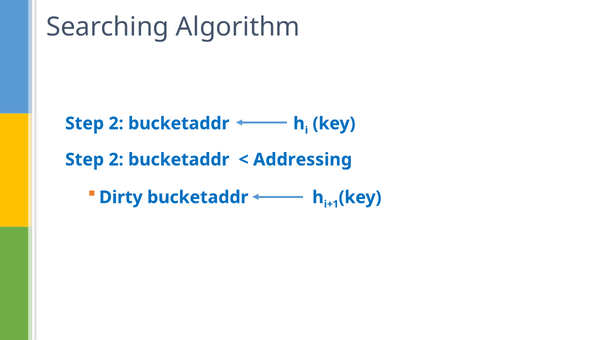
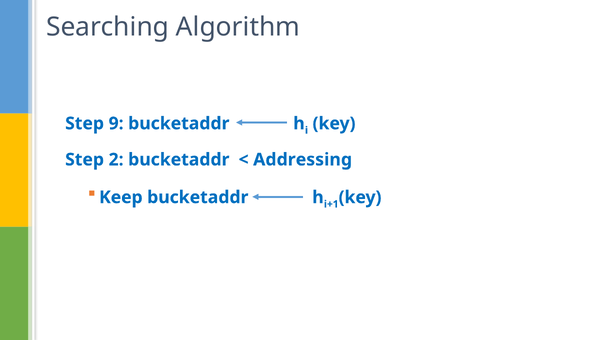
2 at (116, 123): 2 -> 9
Dirty: Dirty -> Keep
